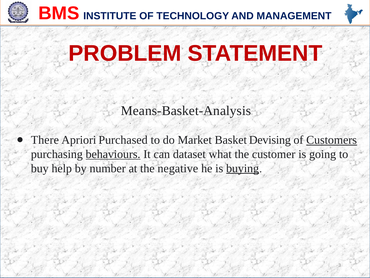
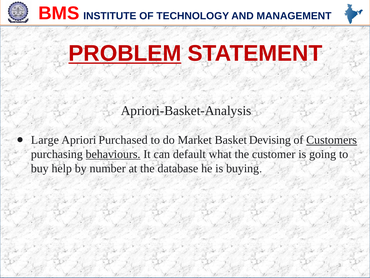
PROBLEM underline: none -> present
Means-Basket-Analysis: Means-Basket-Analysis -> Apriori-Basket-Analysis
There: There -> Large
dataset: dataset -> default
negative: negative -> database
buying underline: present -> none
